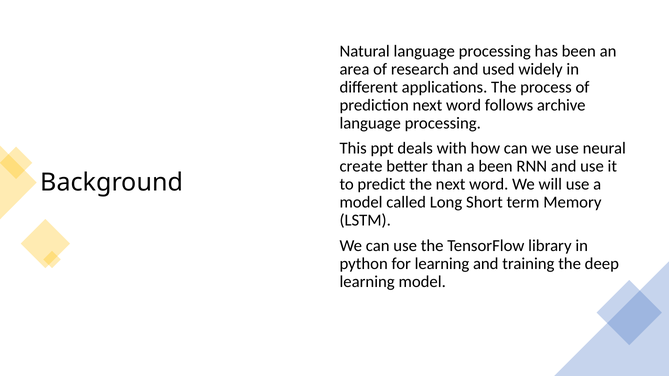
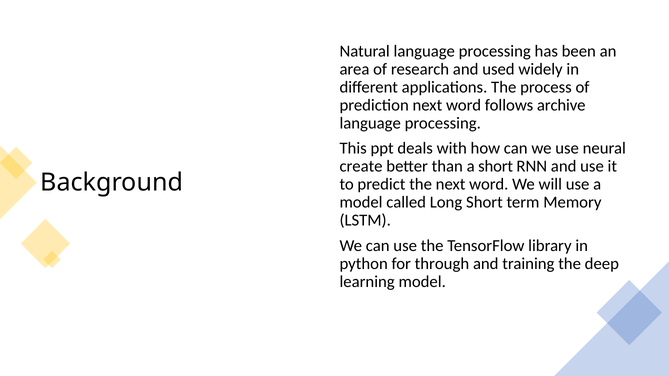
a been: been -> short
for learning: learning -> through
